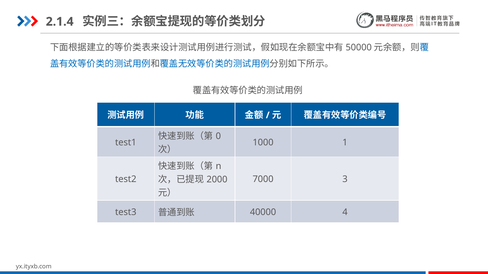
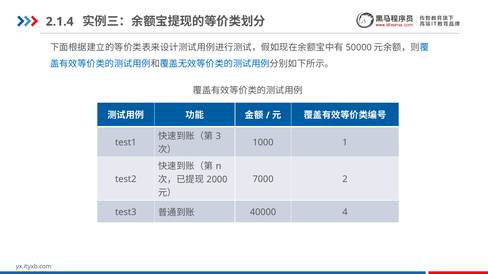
0: 0 -> 3
3: 3 -> 2
